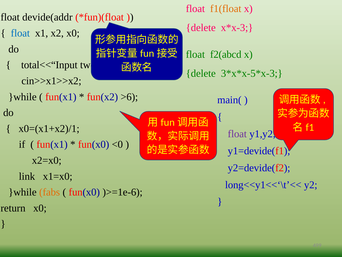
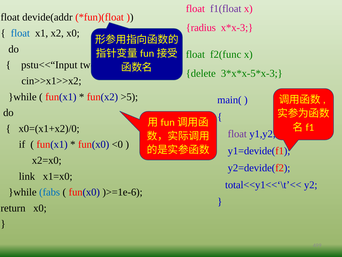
f1(float colour: orange -> purple
delete at (201, 28): delete -> radius
f2(abcd: f2(abcd -> f2(func
total<<“Input: total<<“Input -> pstu<<“Input
>6: >6 -> >5
x0=(x1+x2)/1: x0=(x1+x2)/1 -> x0=(x1+x2)/0
long<<y1<<‘\t’<<: long<<y1<<‘\t’<< -> total<<y1<<‘\t’<<
fabs colour: orange -> blue
